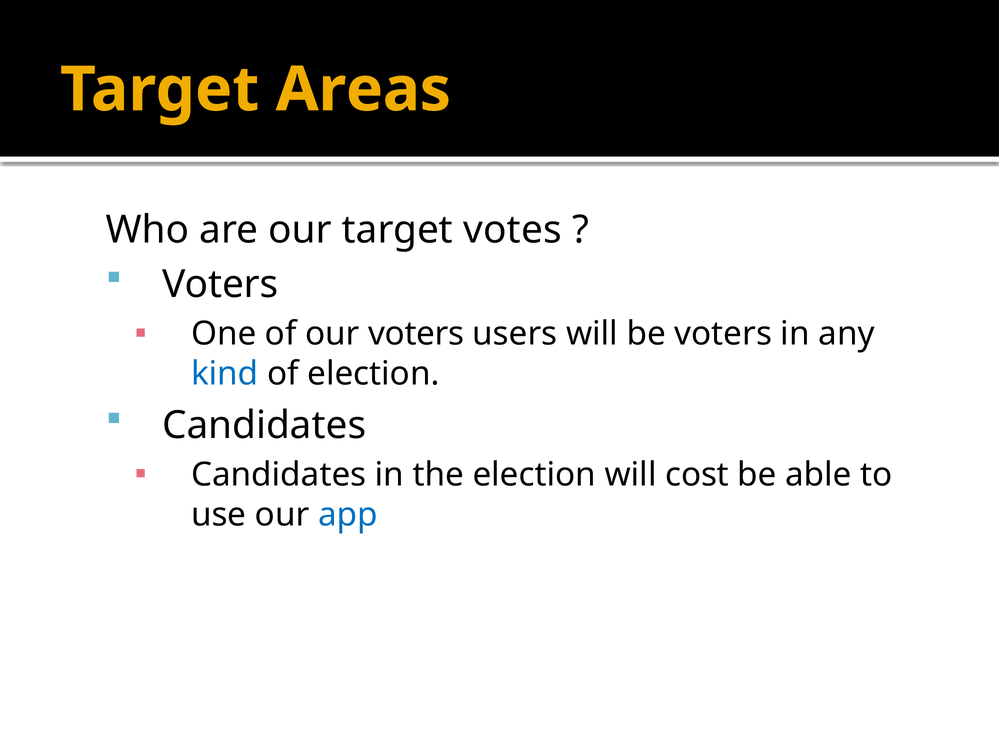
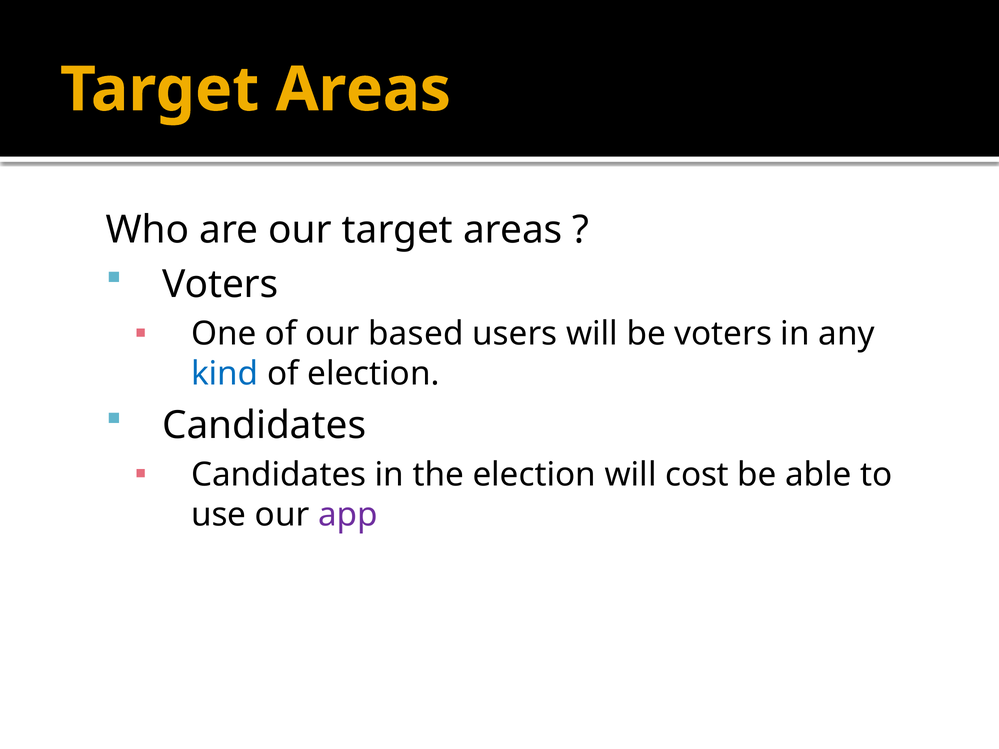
our target votes: votes -> areas
our voters: voters -> based
app colour: blue -> purple
